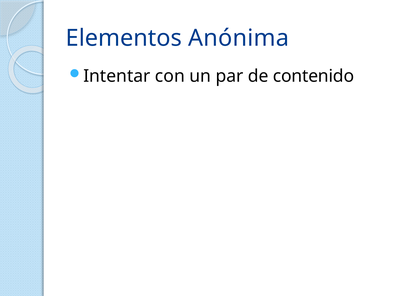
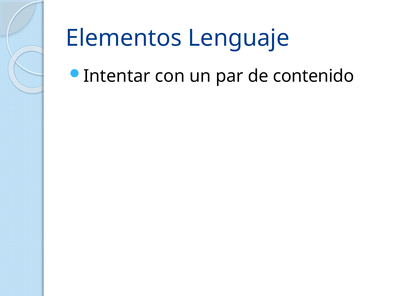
Anónima: Anónima -> Lenguaje
